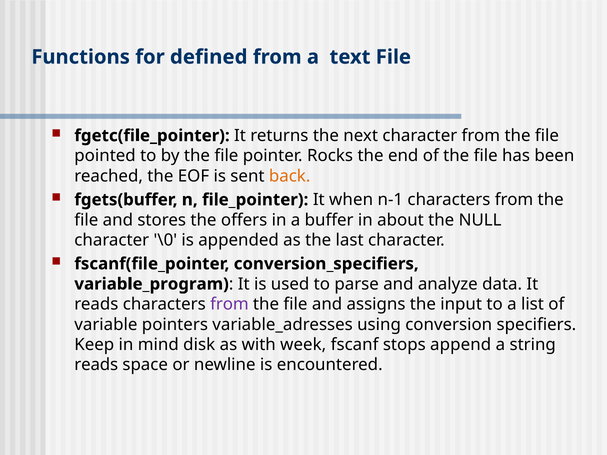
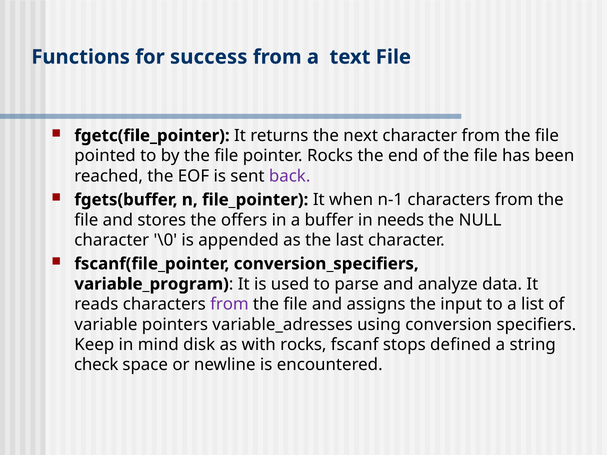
defined: defined -> success
back colour: orange -> purple
about: about -> needs
with week: week -> rocks
append: append -> defined
reads at (96, 365): reads -> check
